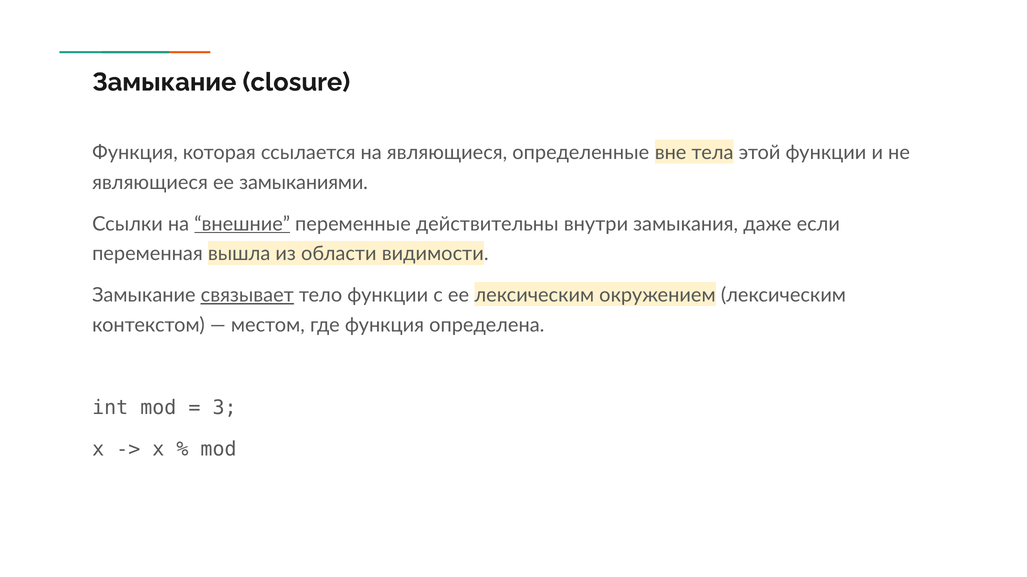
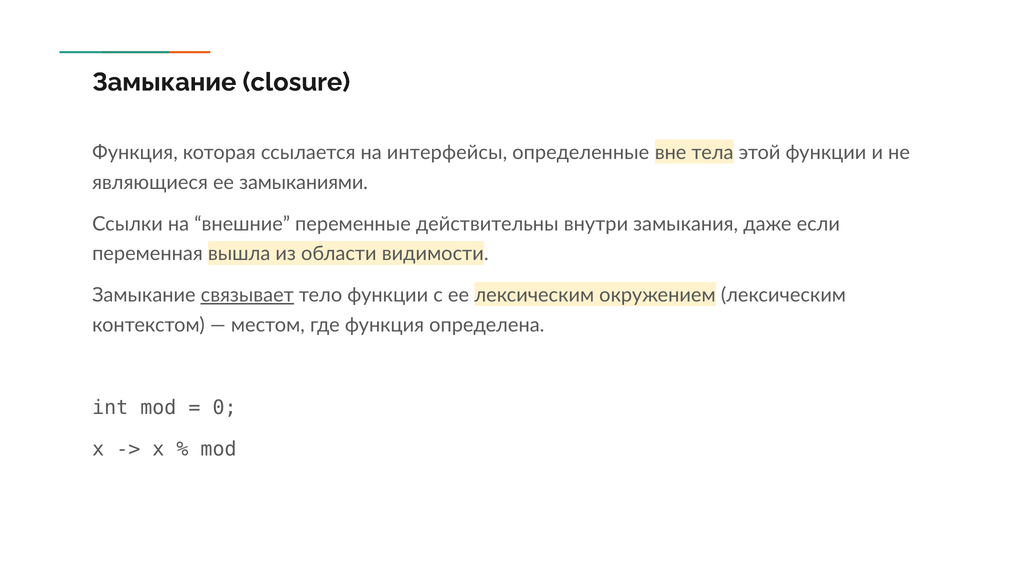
на являющиеся: являющиеся -> интерфейсы
внешние underline: present -> none
3: 3 -> 0
